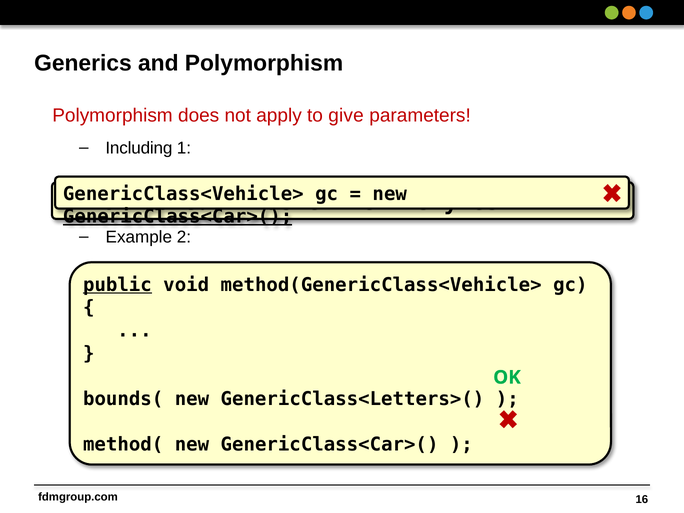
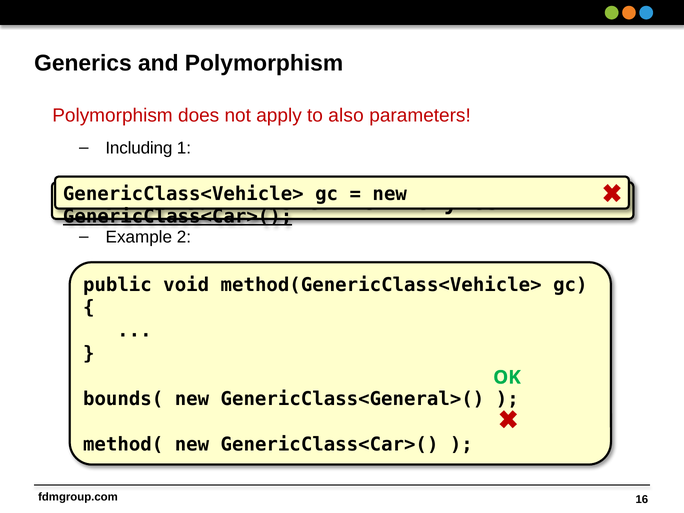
give: give -> also
public underline: present -> none
GenericClass<Letters>(: GenericClass<Letters>( -> GenericClass<General>(
